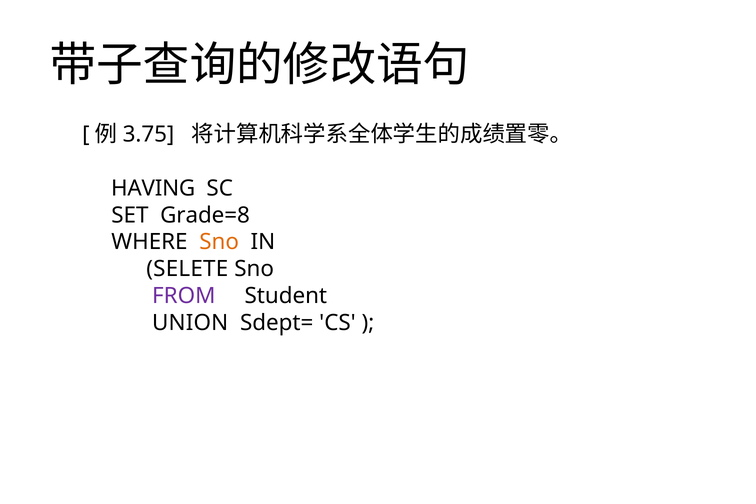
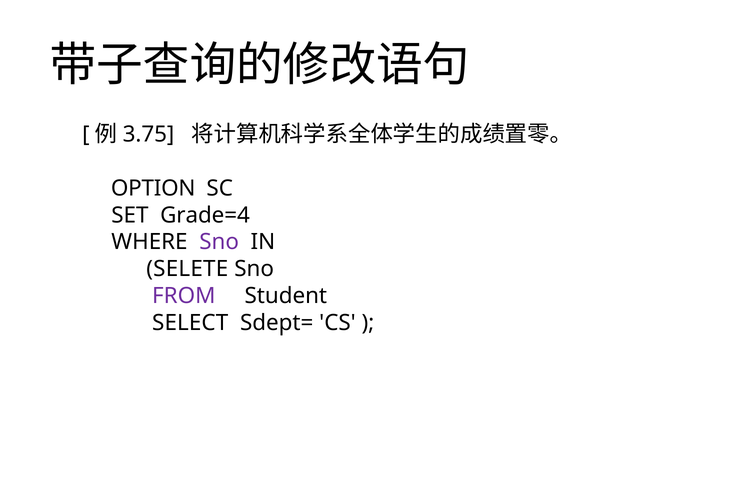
HAVING: HAVING -> OPTION
Grade=8: Grade=8 -> Grade=4
Sno at (219, 242) colour: orange -> purple
UNION: UNION -> SELECT
